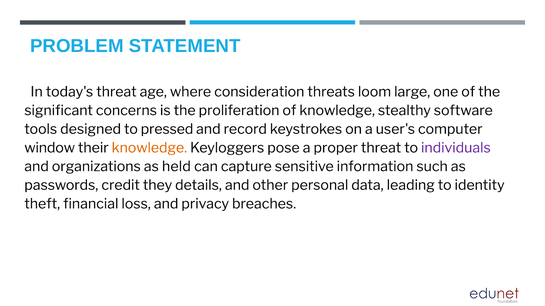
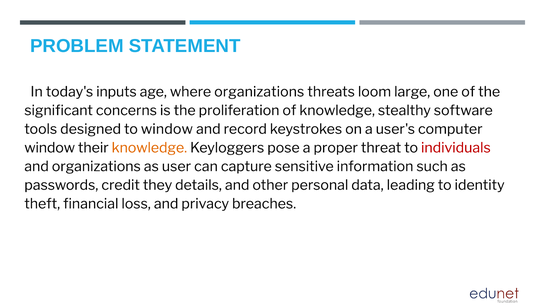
today's threat: threat -> inputs
where consideration: consideration -> organizations
to pressed: pressed -> window
individuals colour: purple -> red
held: held -> user
